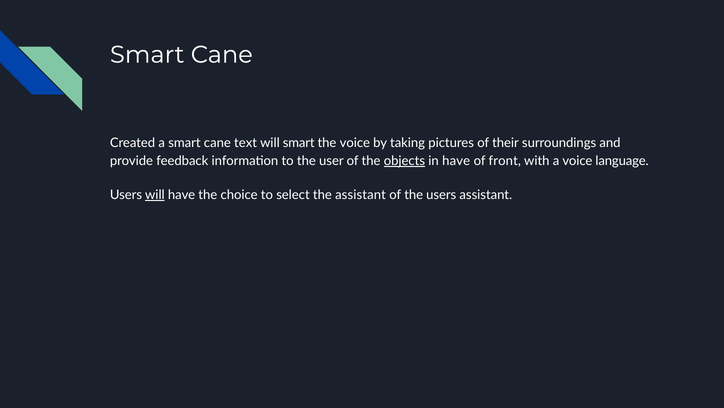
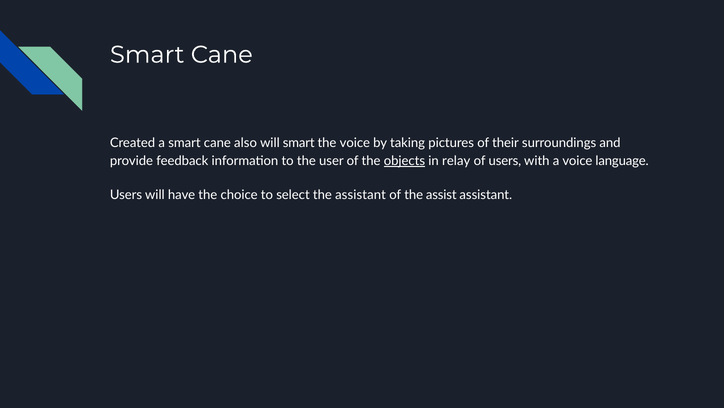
text: text -> also
in have: have -> relay
of front: front -> users
will at (155, 195) underline: present -> none
the users: users -> assist
